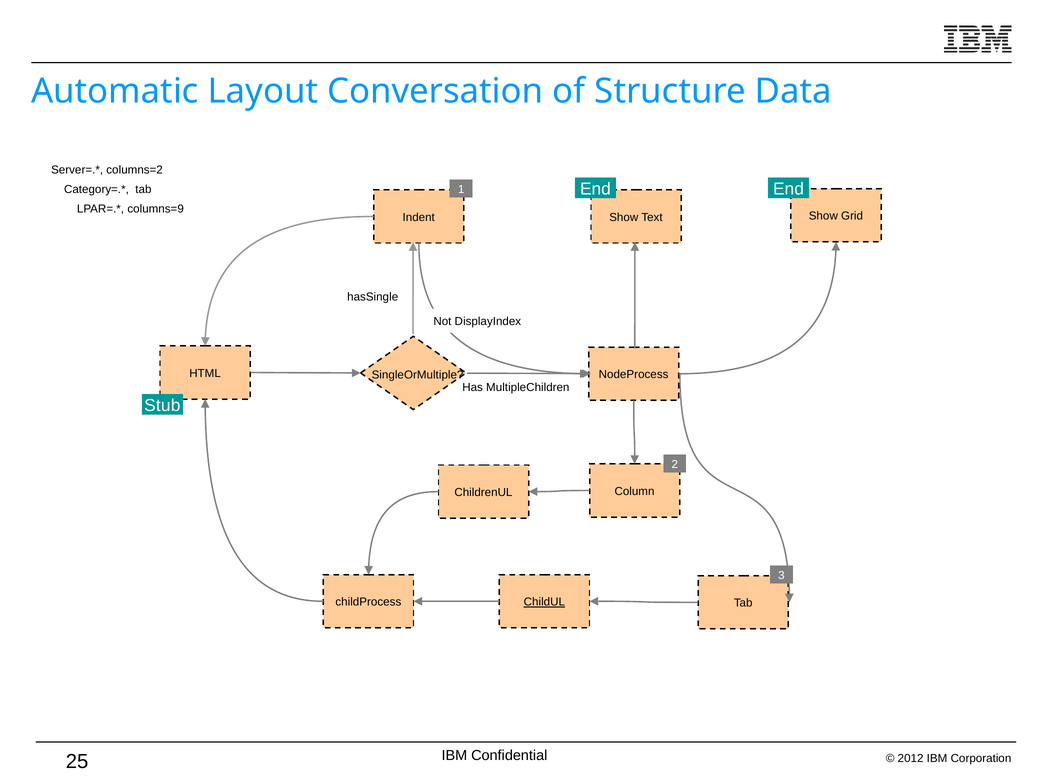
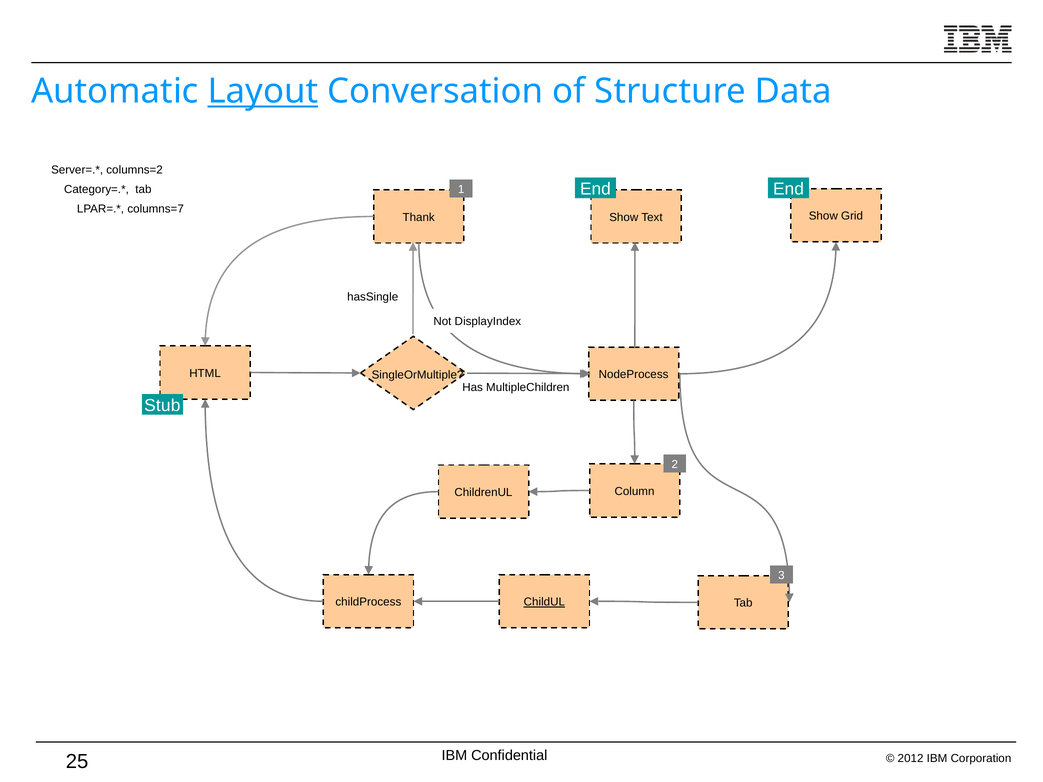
Layout underline: none -> present
columns=9: columns=9 -> columns=7
Indent: Indent -> Thank
